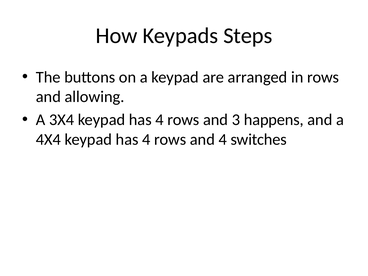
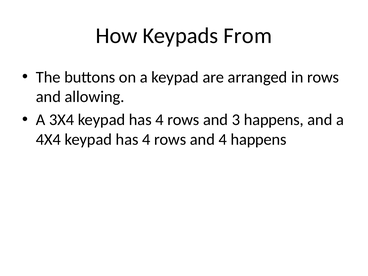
Steps: Steps -> From
4 switches: switches -> happens
